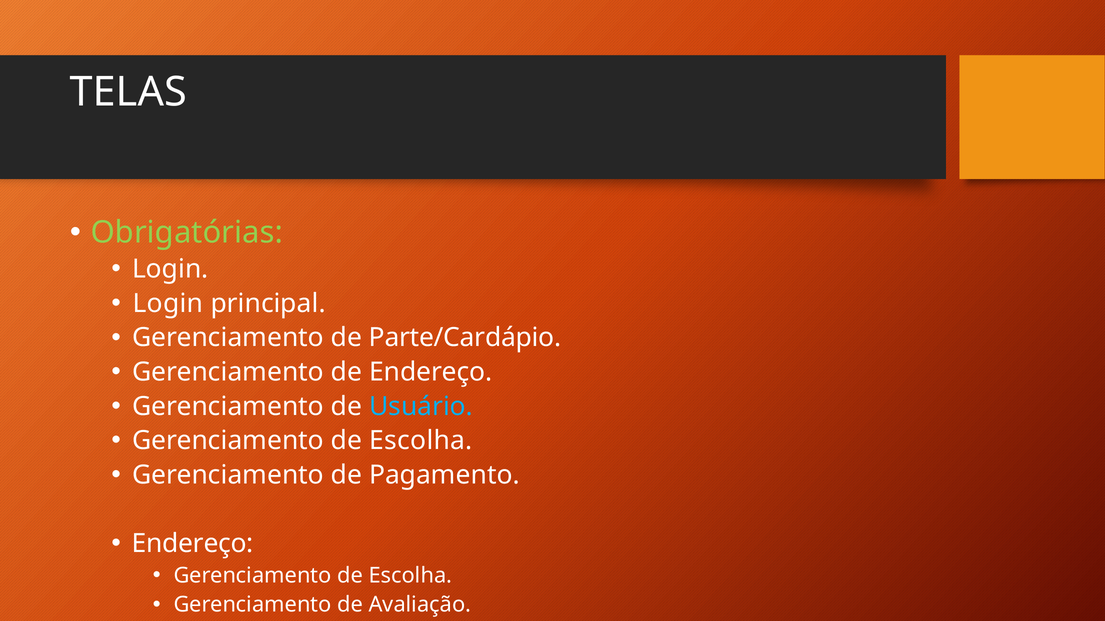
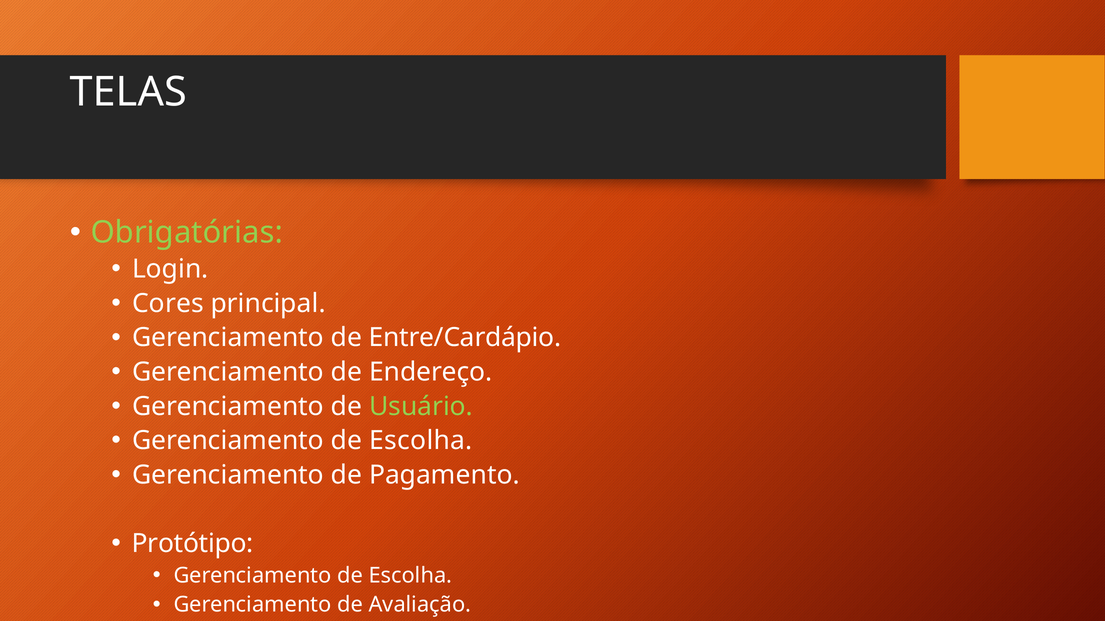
Login at (168, 304): Login -> Cores
Parte/Cardápio: Parte/Cardápio -> Entre/Cardápio
Usuário colour: light blue -> light green
Endereço at (193, 544): Endereço -> Protótipo
